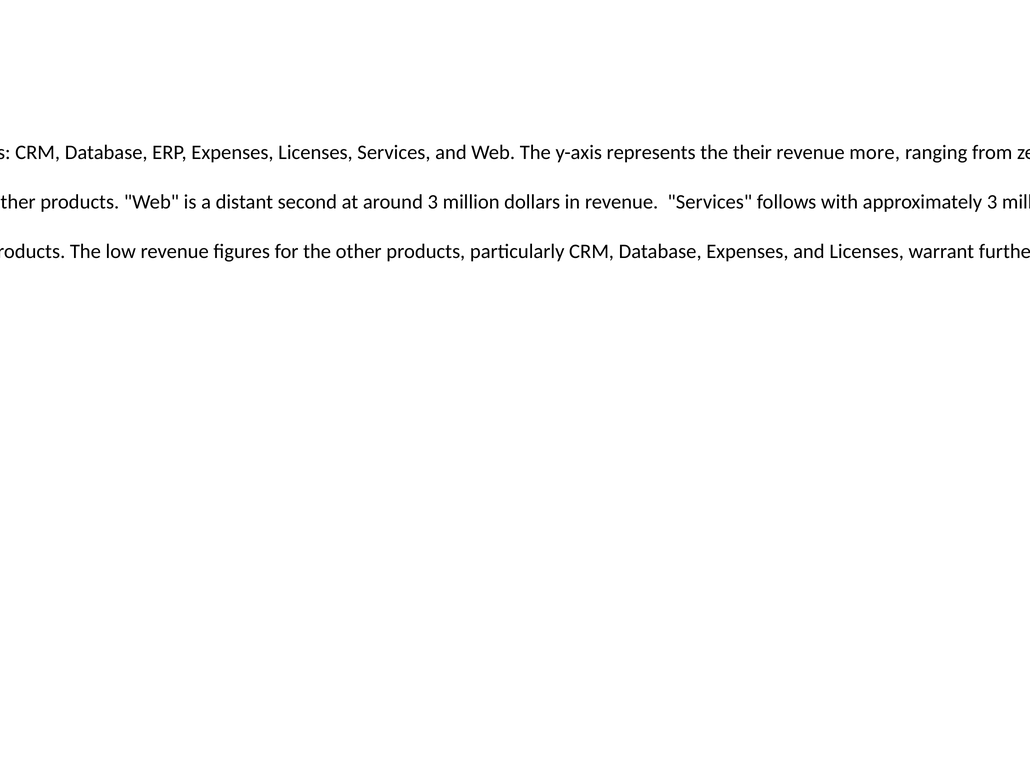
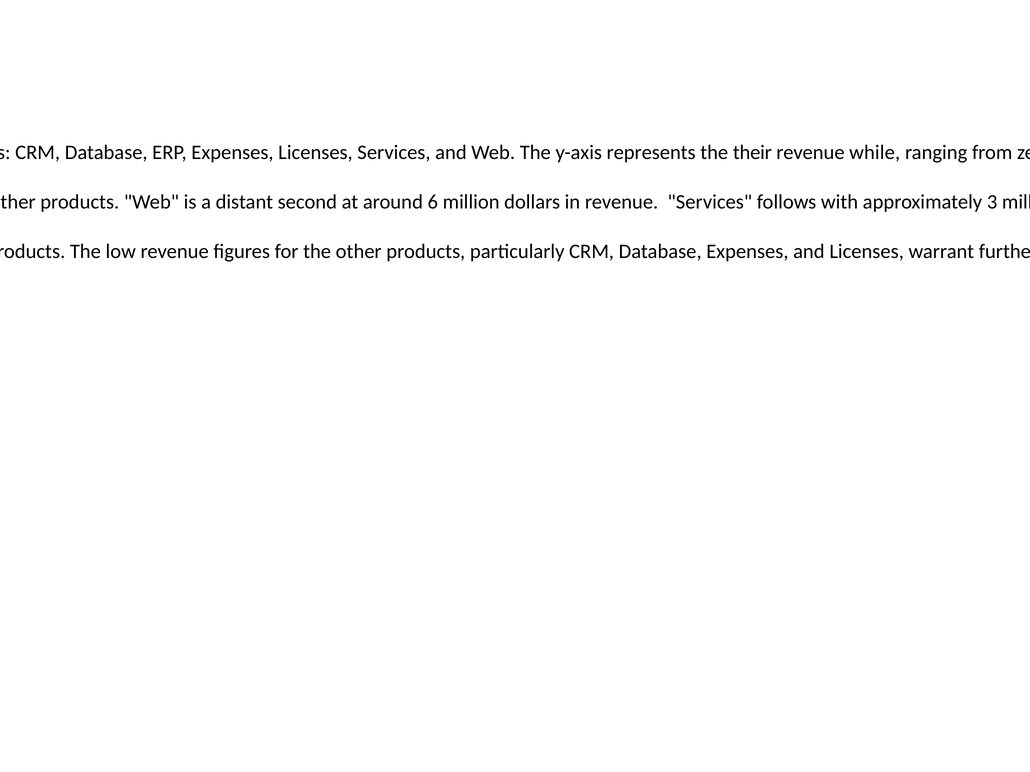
more: more -> while
around 3: 3 -> 6
